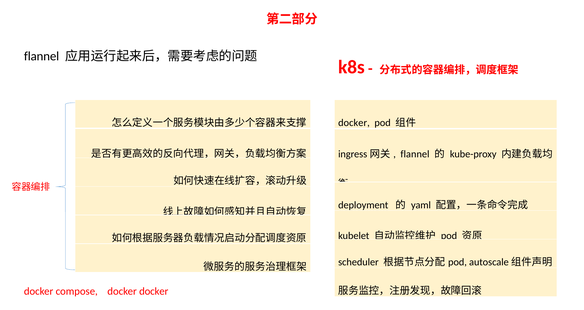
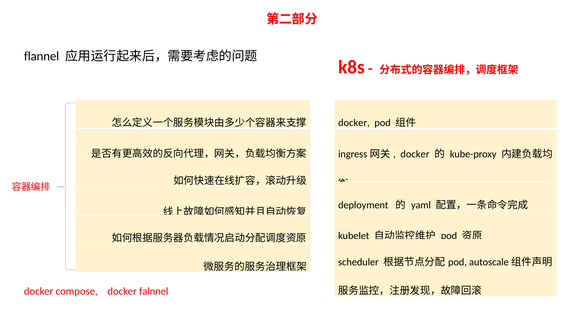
flannel at (415, 154): flannel -> docker
docker docker: docker -> falnnel
